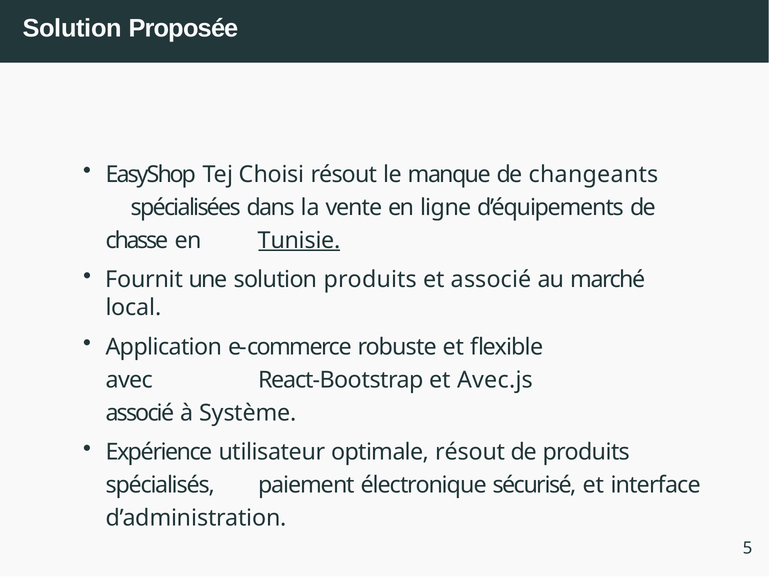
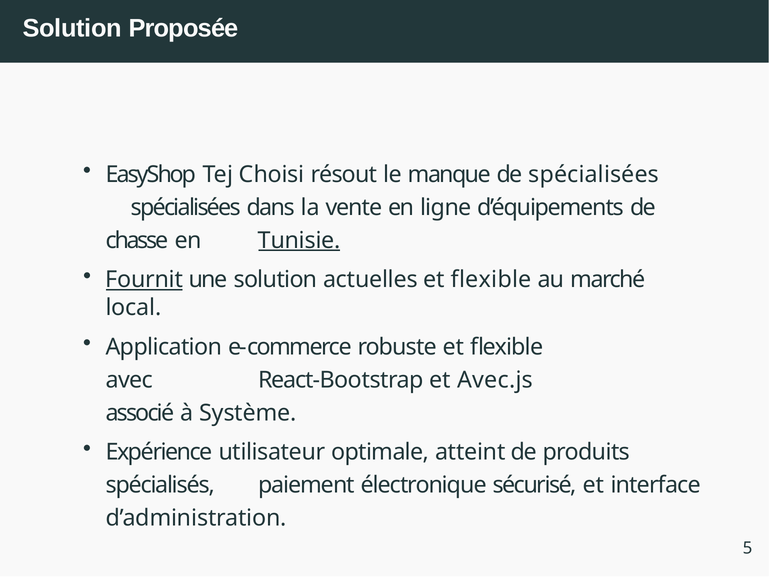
de changeants: changeants -> spécialisées
Fournit underline: none -> present
solution produits: produits -> actuelles
associé at (491, 280): associé -> flexible
optimale résout: résout -> atteint
